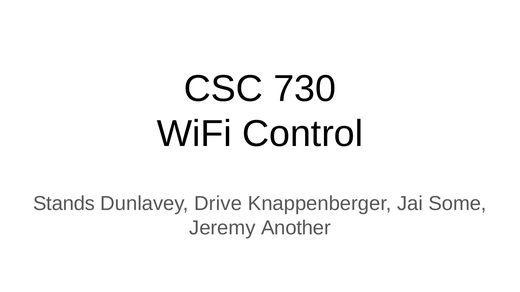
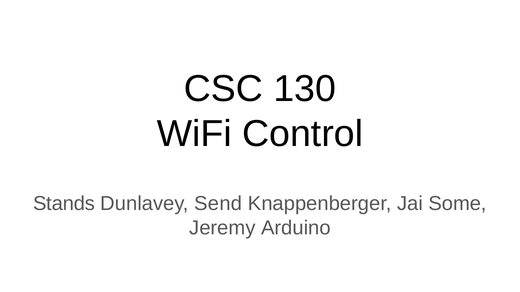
730: 730 -> 130
Drive: Drive -> Send
Another: Another -> Arduino
